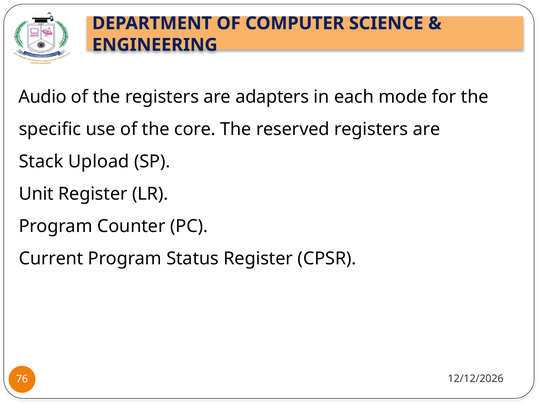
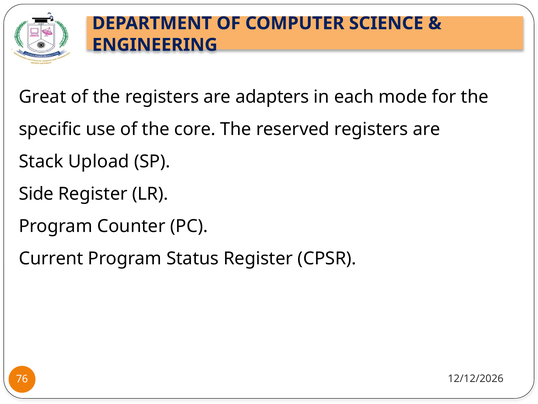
Audio: Audio -> Great
Unit: Unit -> Side
